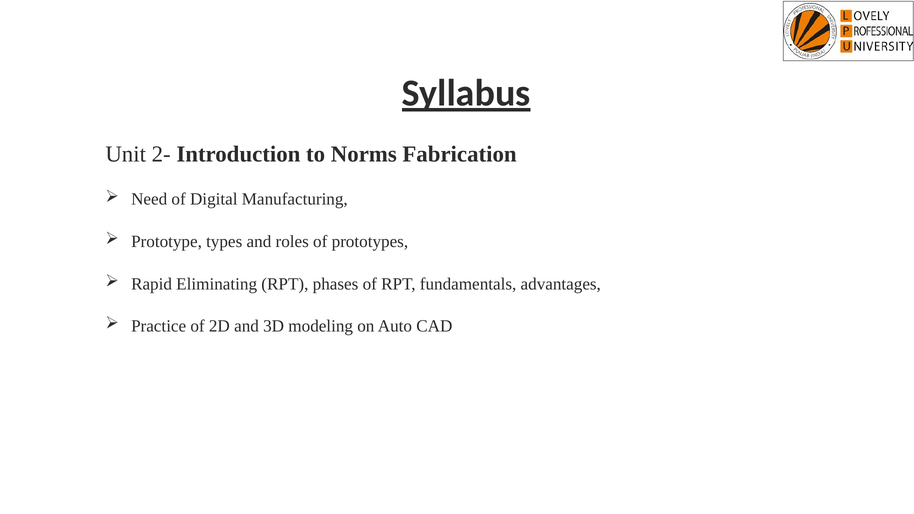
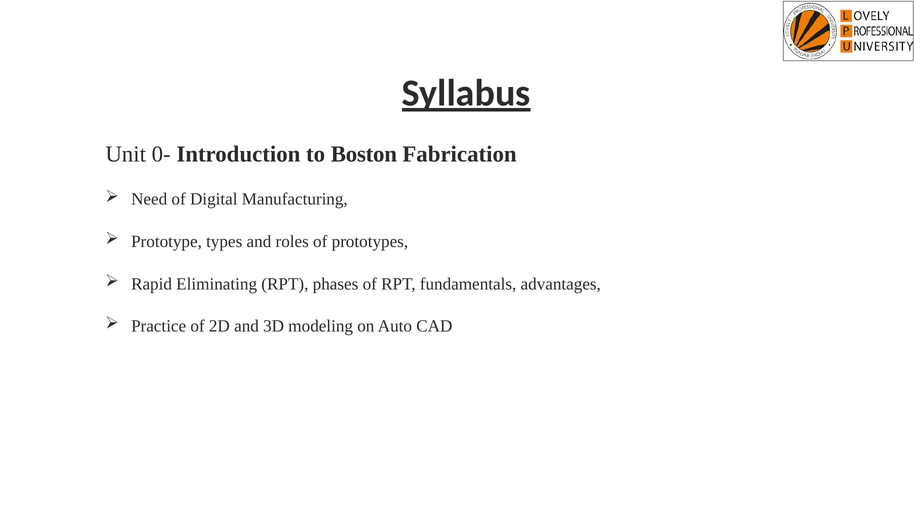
2-: 2- -> 0-
Norms: Norms -> Boston
